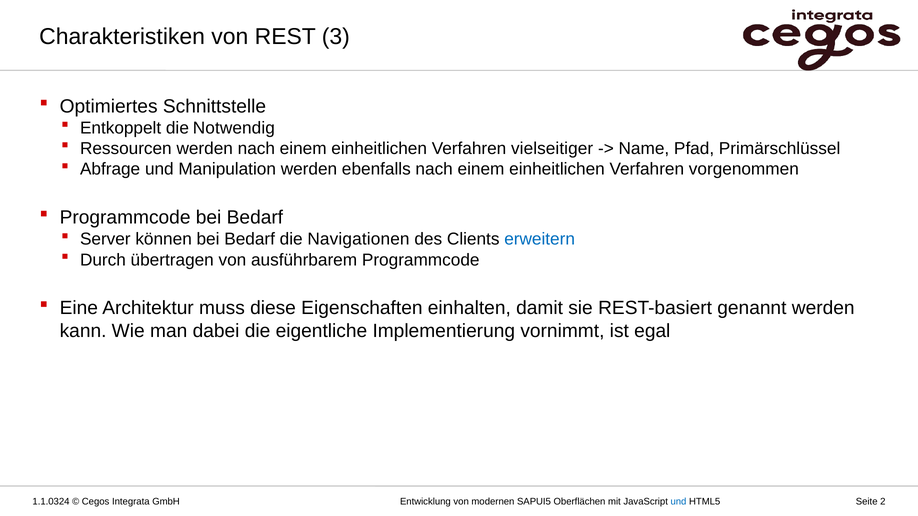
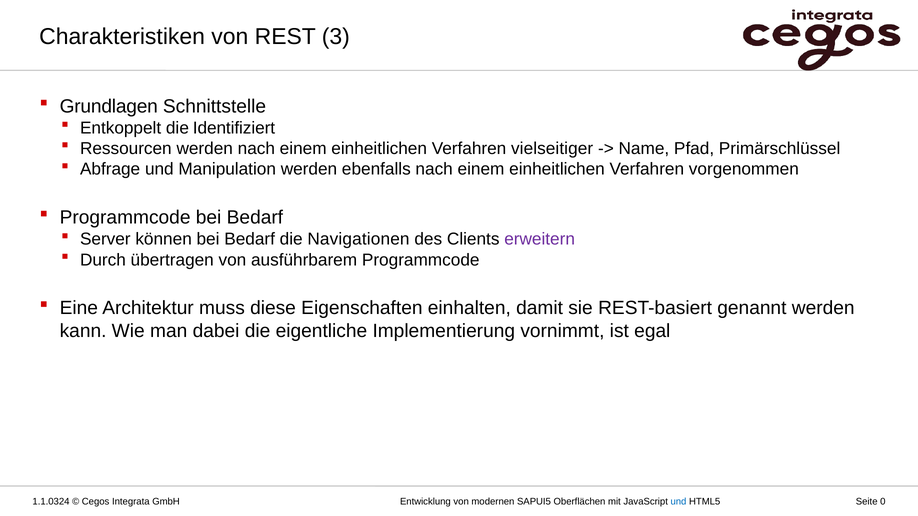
Optimiertes: Optimiertes -> Grundlagen
Notwendig: Notwendig -> Identifiziert
erweitern colour: blue -> purple
2: 2 -> 0
